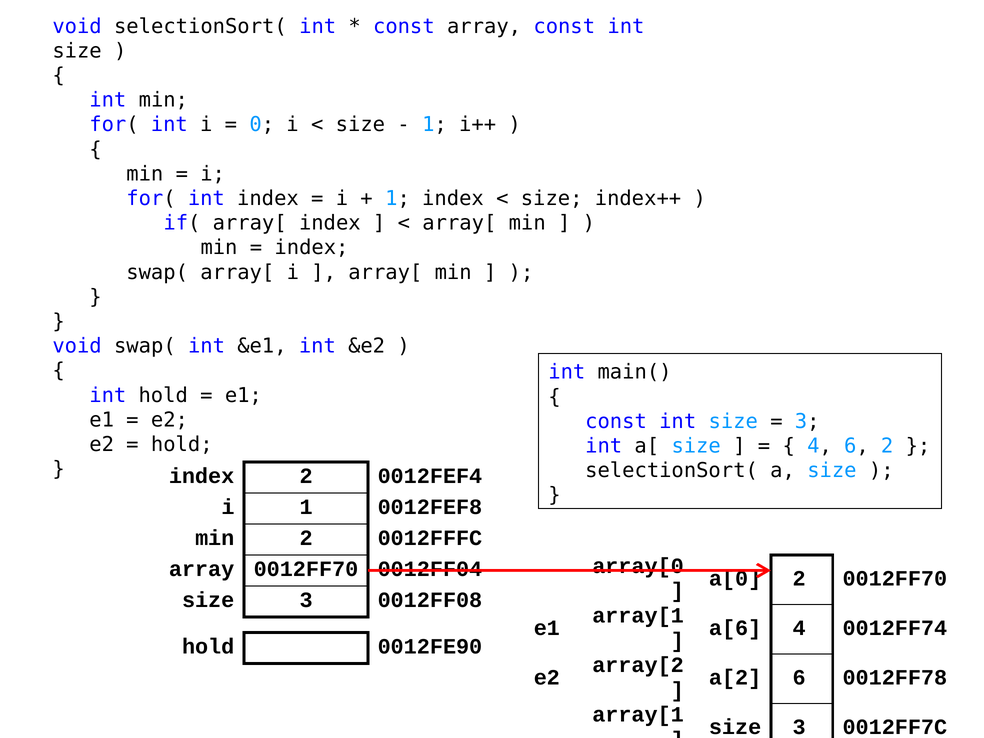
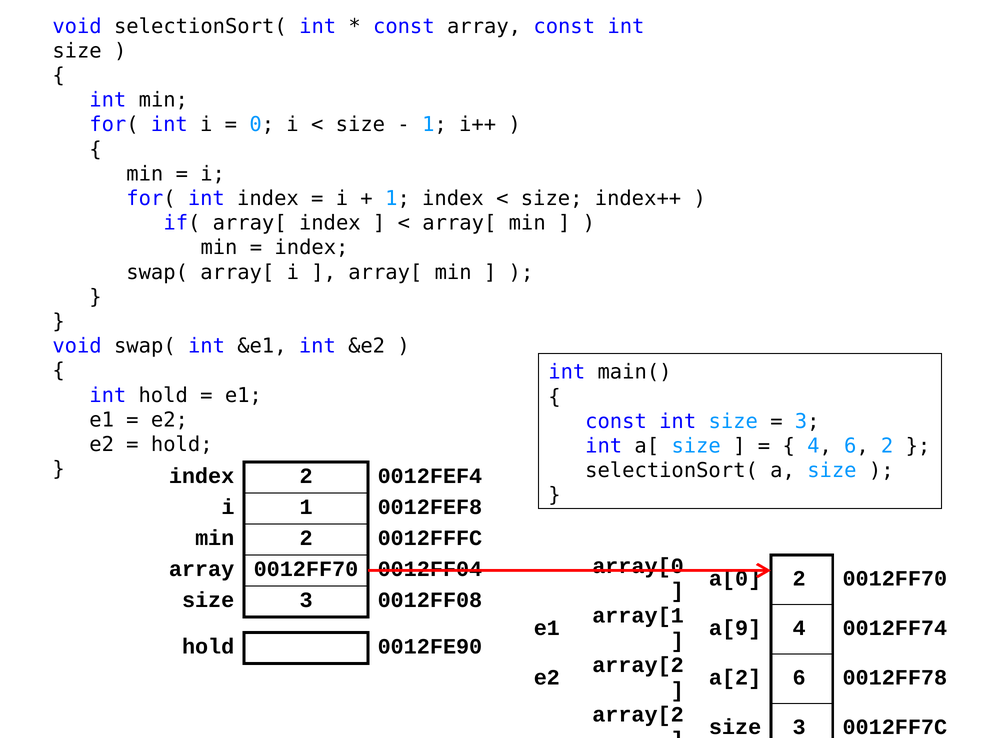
a[6: a[6 -> a[9
array[1 at (638, 715): array[1 -> array[2
